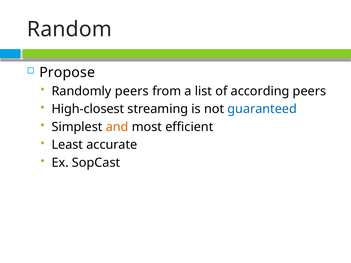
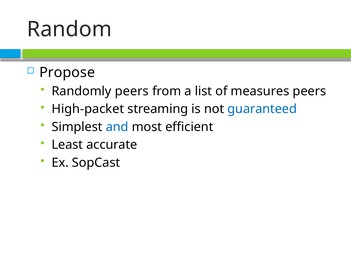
according: according -> measures
High-closest: High-closest -> High-packet
and colour: orange -> blue
